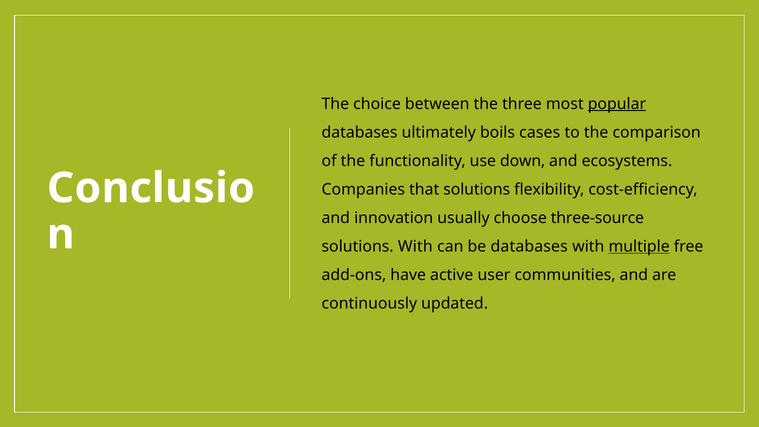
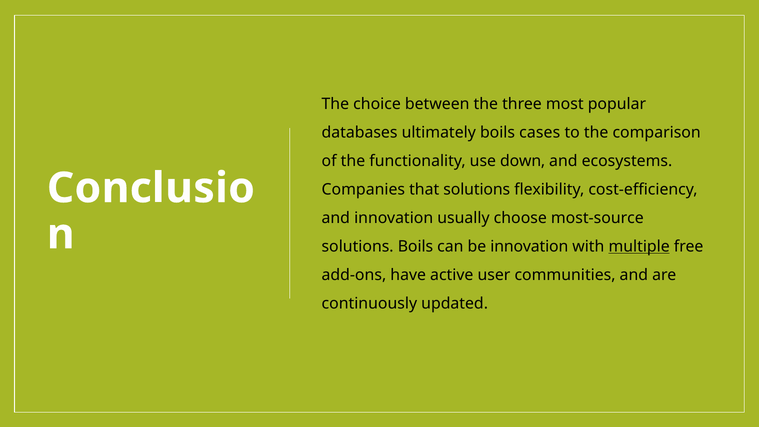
popular underline: present -> none
three-source: three-source -> most-source
solutions With: With -> Boils
be databases: databases -> innovation
